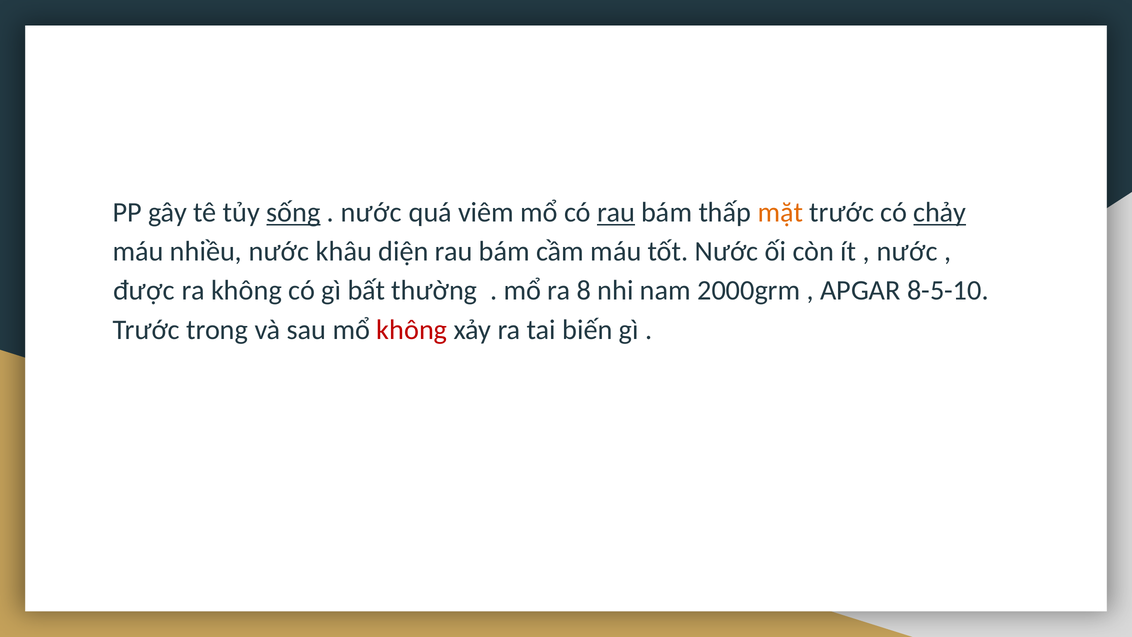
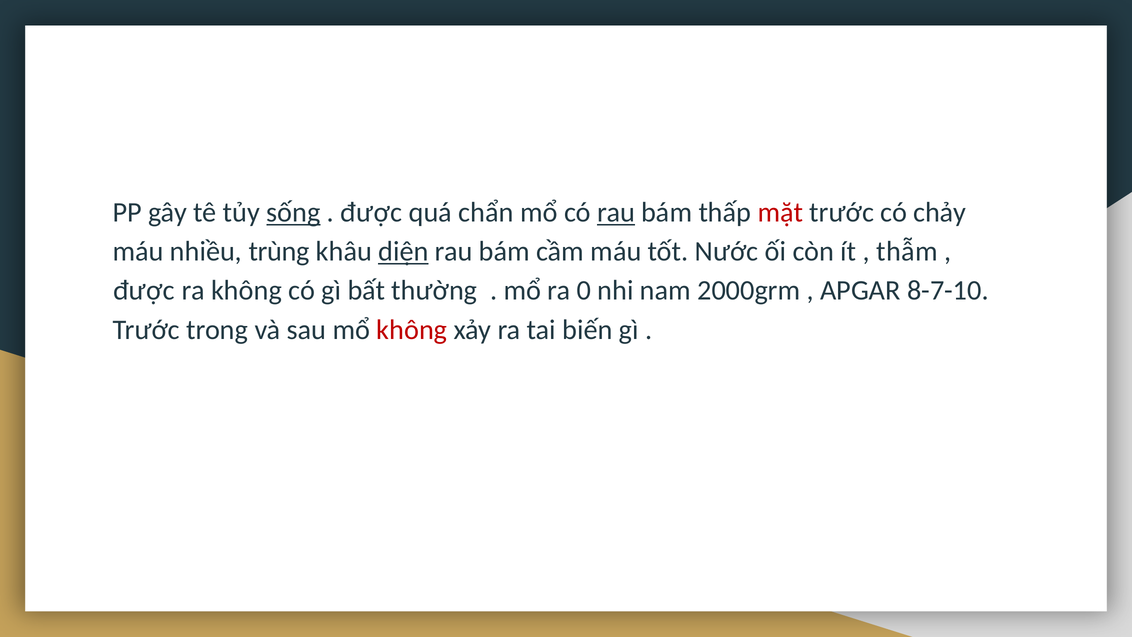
nước at (371, 212): nước -> được
viêm: viêm -> chẩn
mặt colour: orange -> red
chảy underline: present -> none
nhiều nước: nước -> trùng
diện underline: none -> present
nước at (907, 251): nước -> thẫm
8: 8 -> 0
8-5-10: 8-5-10 -> 8-7-10
